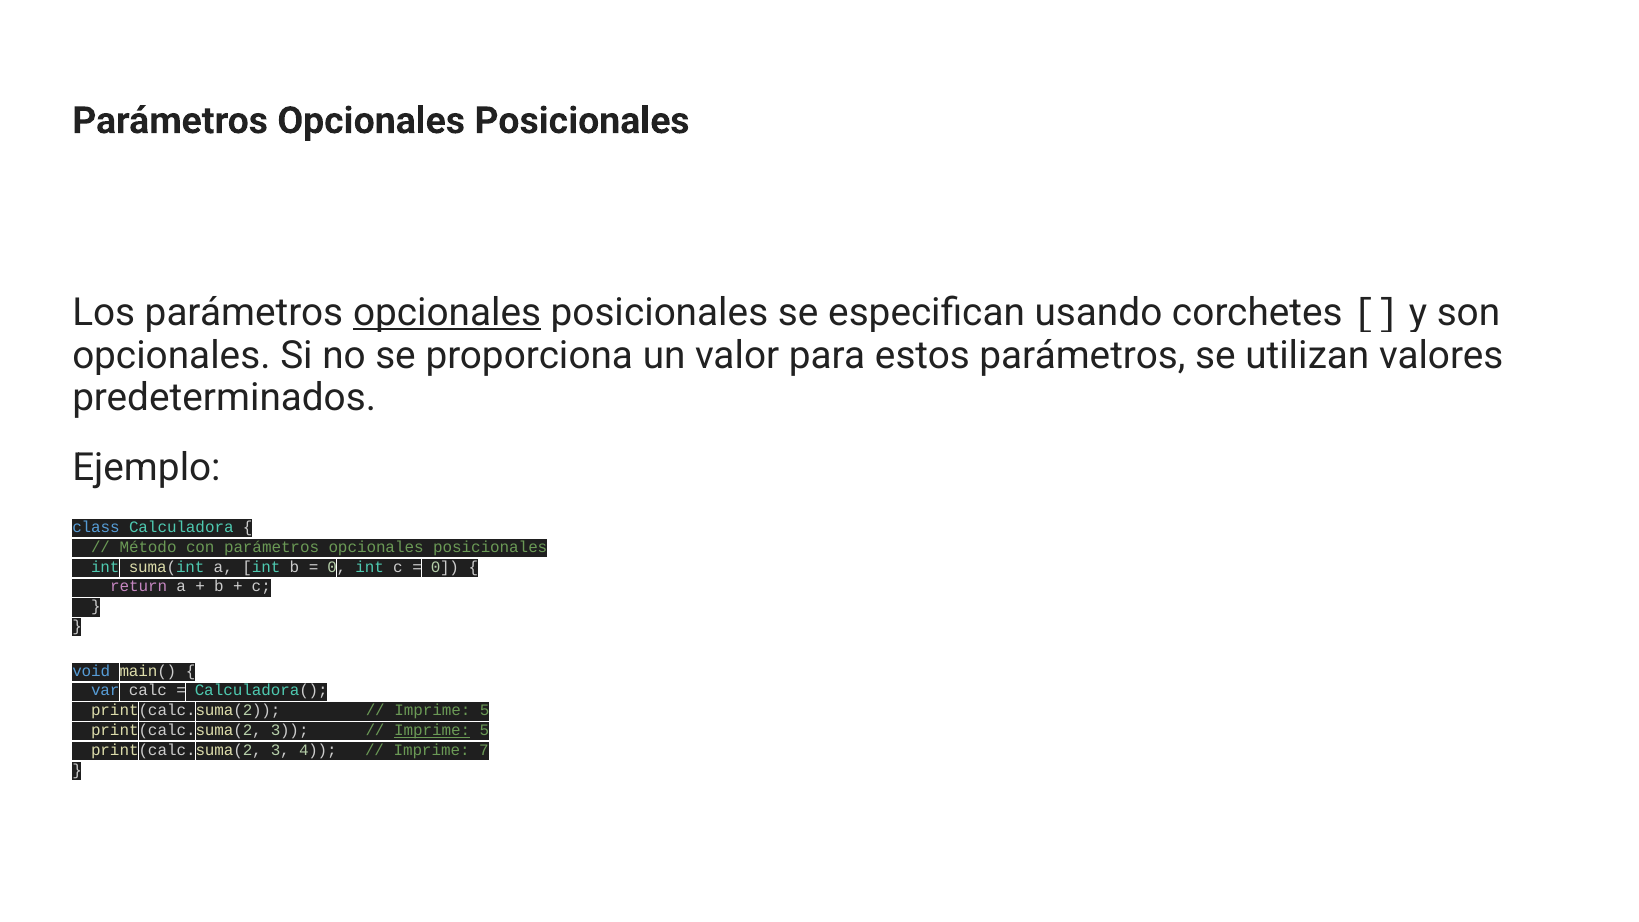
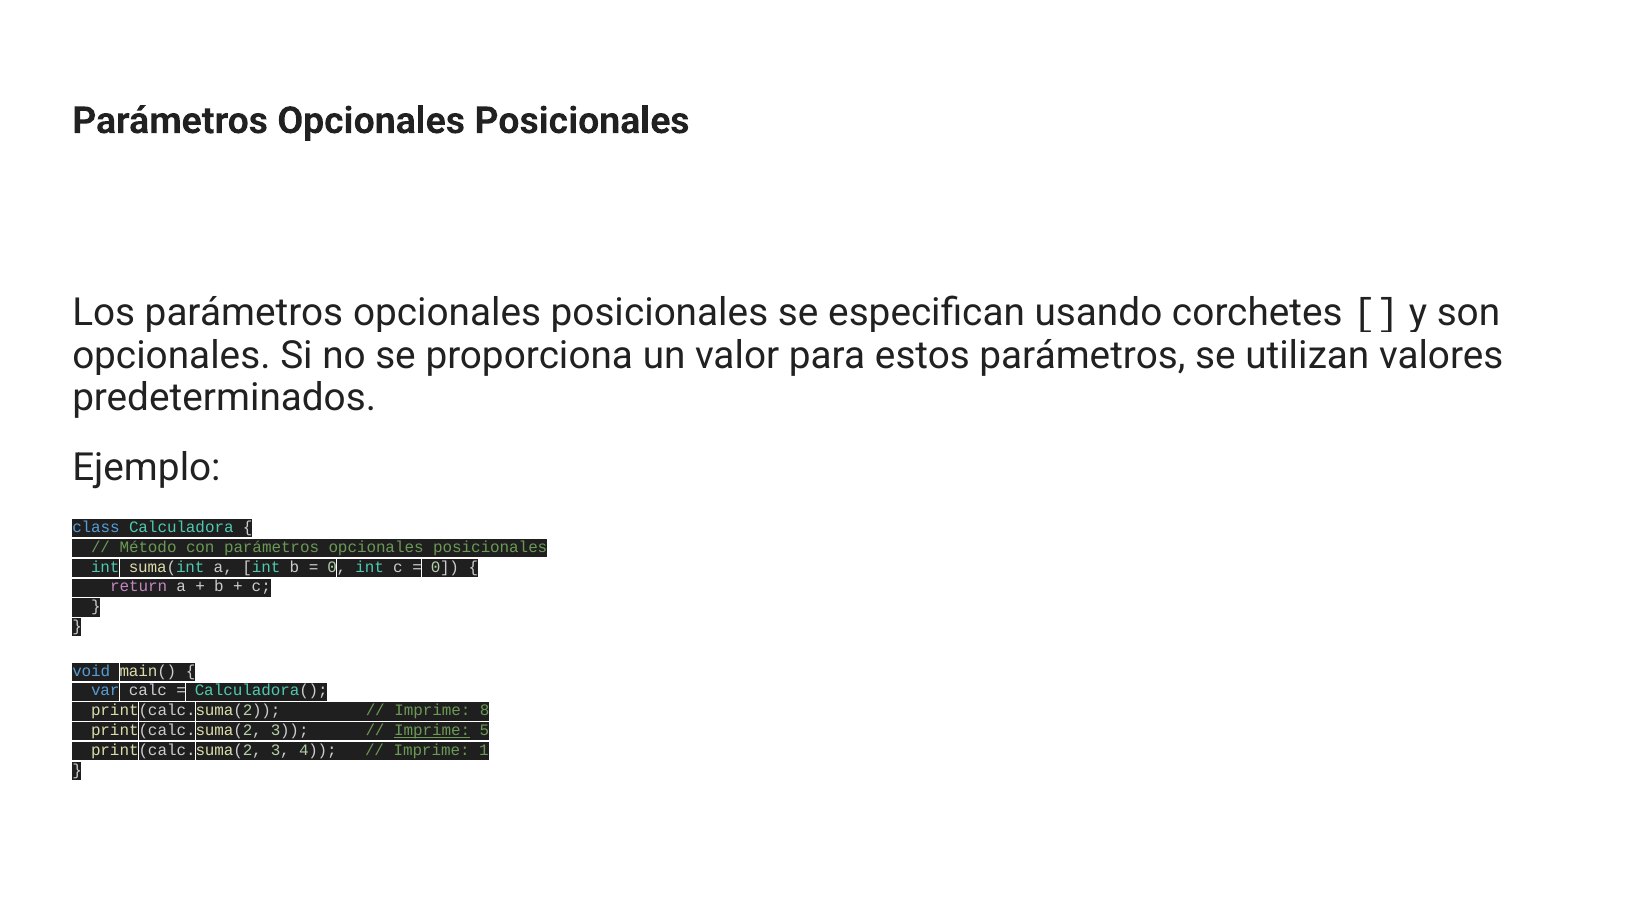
opcionales at (447, 313) underline: present -> none
5 at (485, 710): 5 -> 8
7: 7 -> 1
